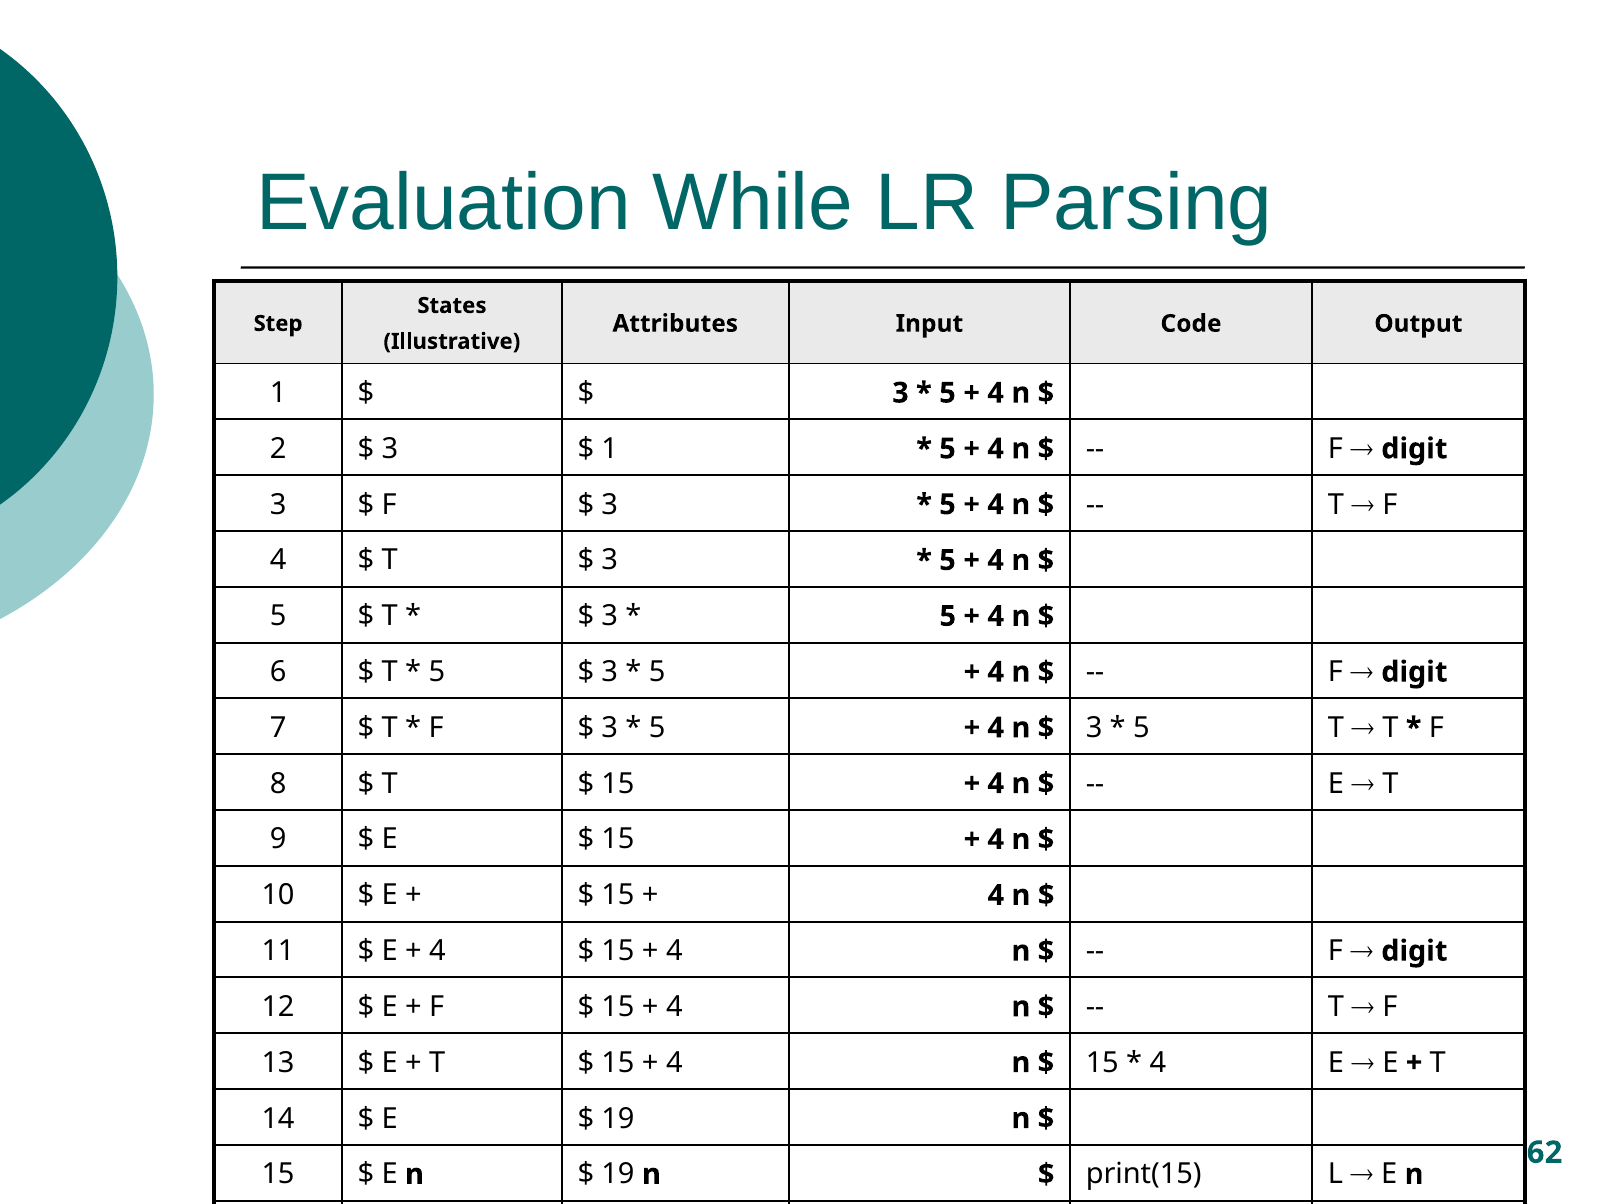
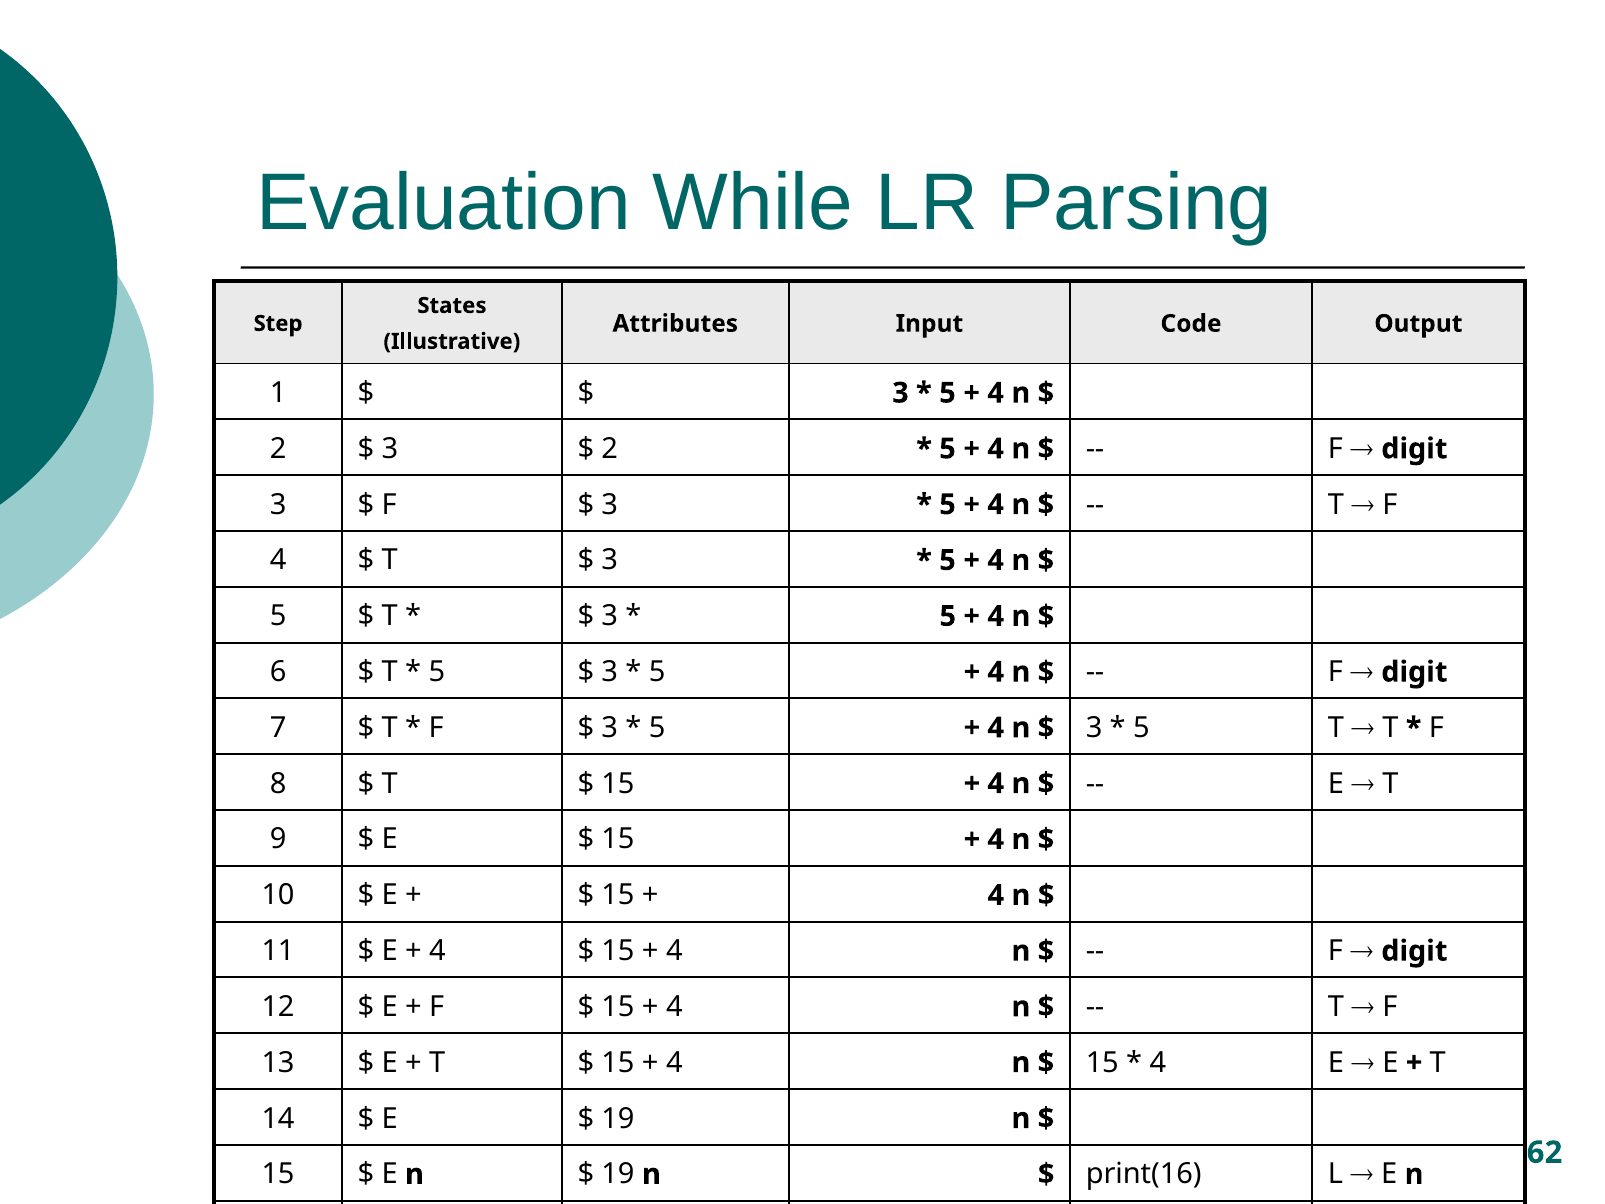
1 at (610, 449): 1 -> 2
print(15: print(15 -> print(16
